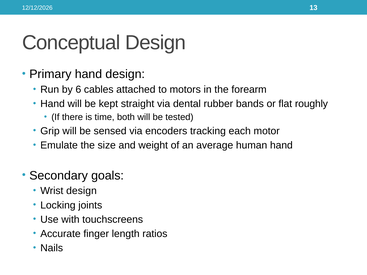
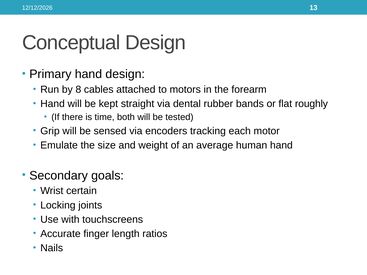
6: 6 -> 8
Wrist design: design -> certain
